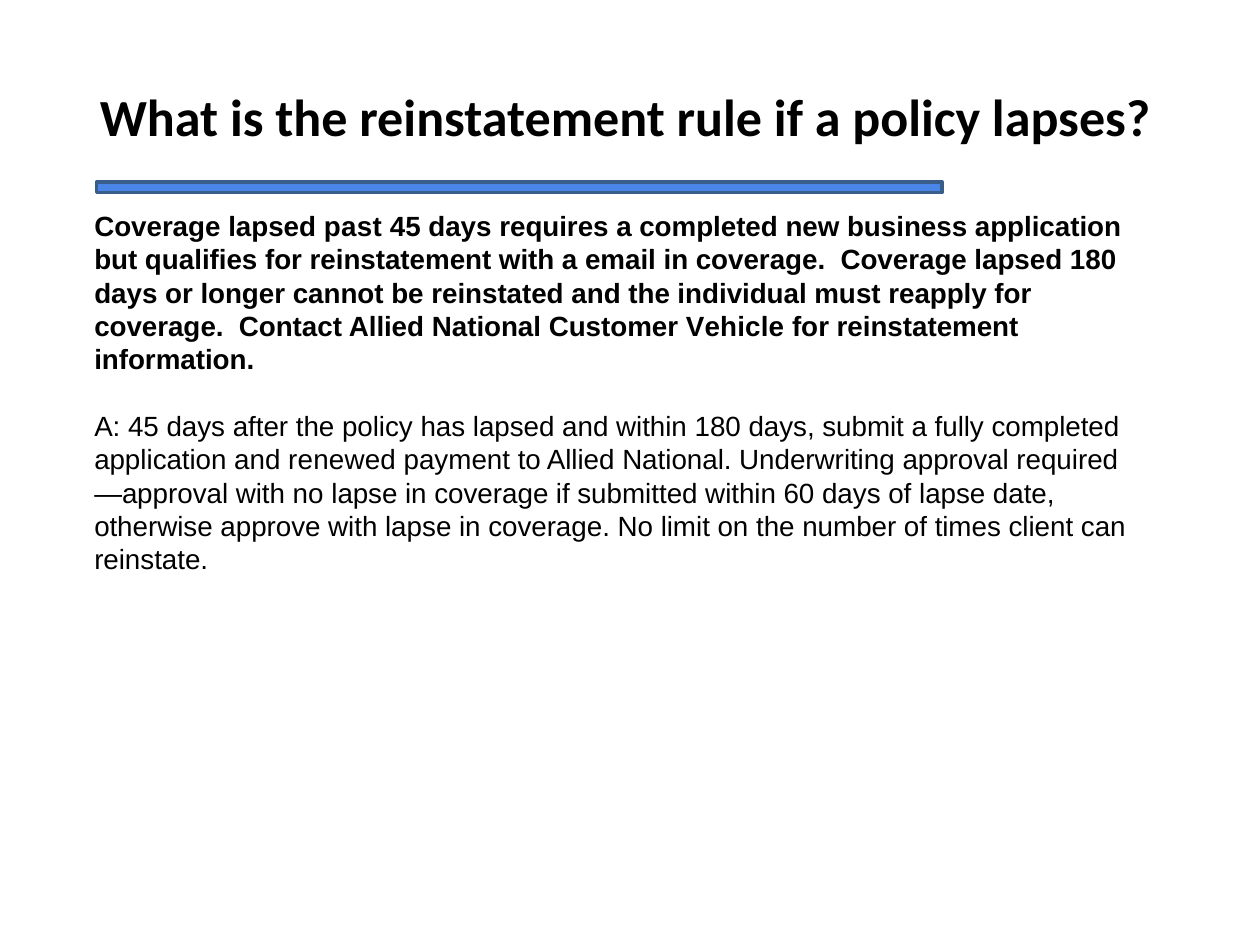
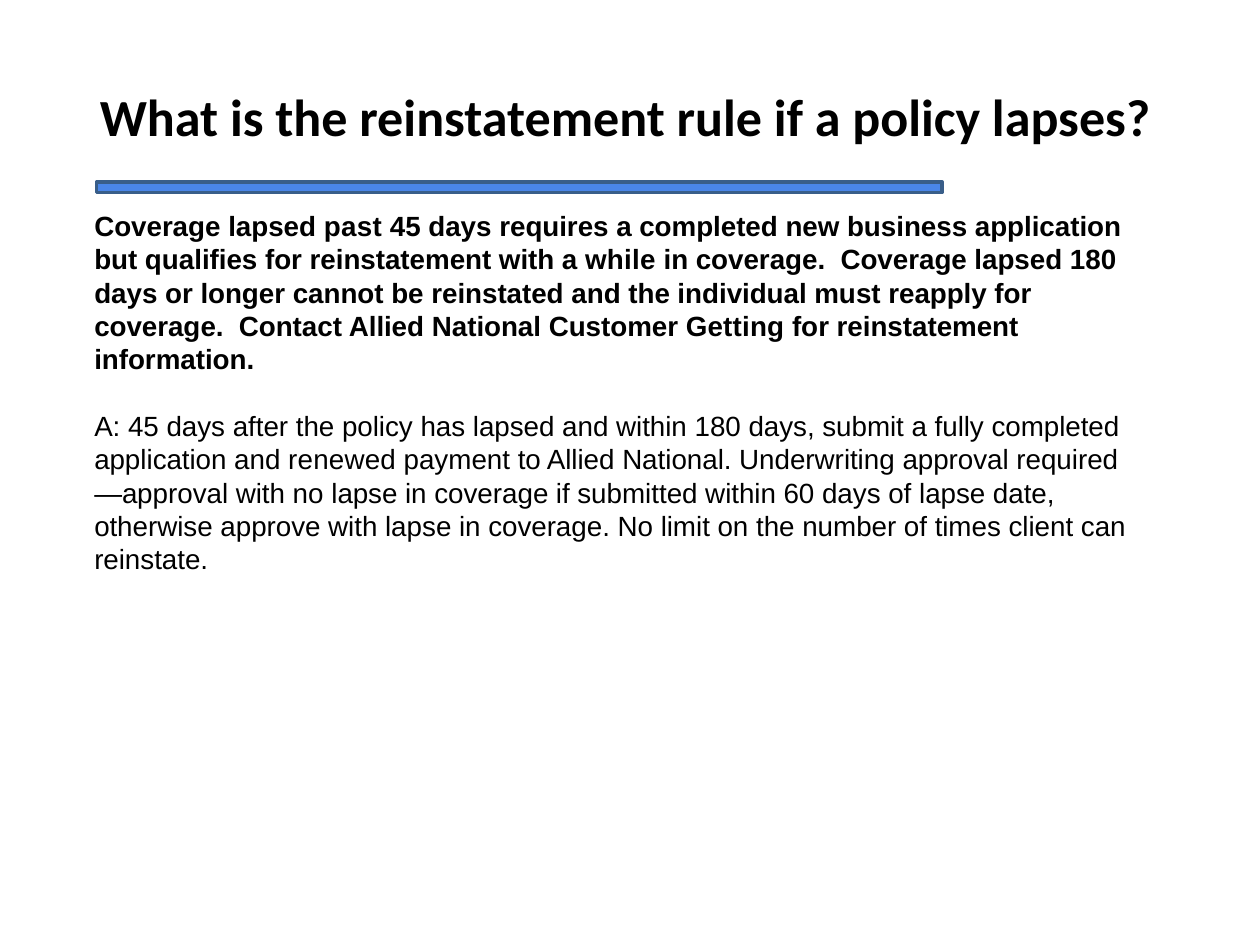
email: email -> while
Vehicle: Vehicle -> Getting
